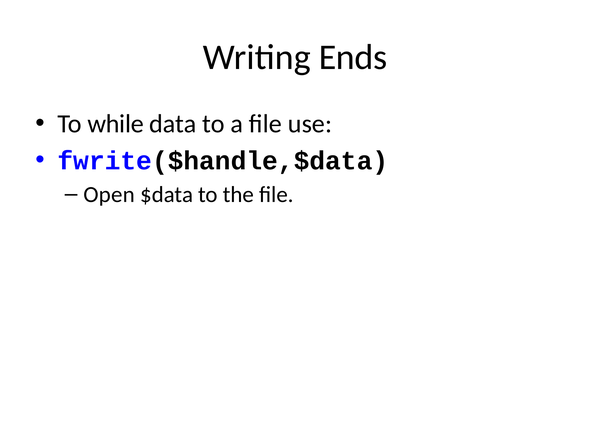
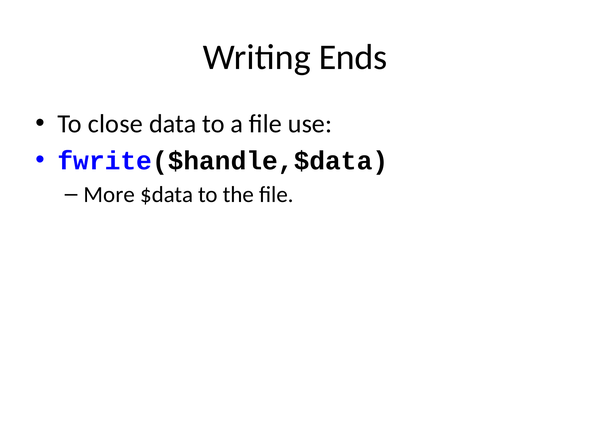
while: while -> close
Open: Open -> More
